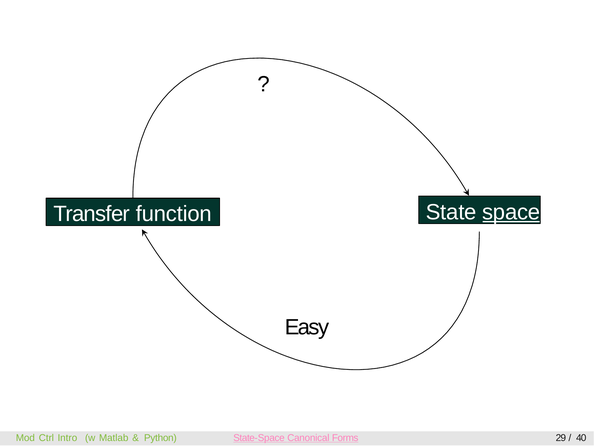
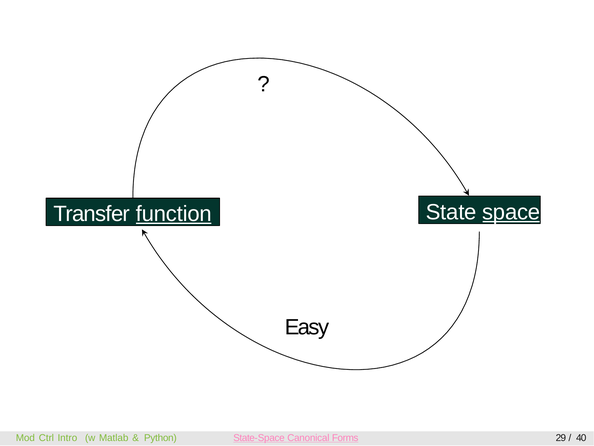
function underline: none -> present
